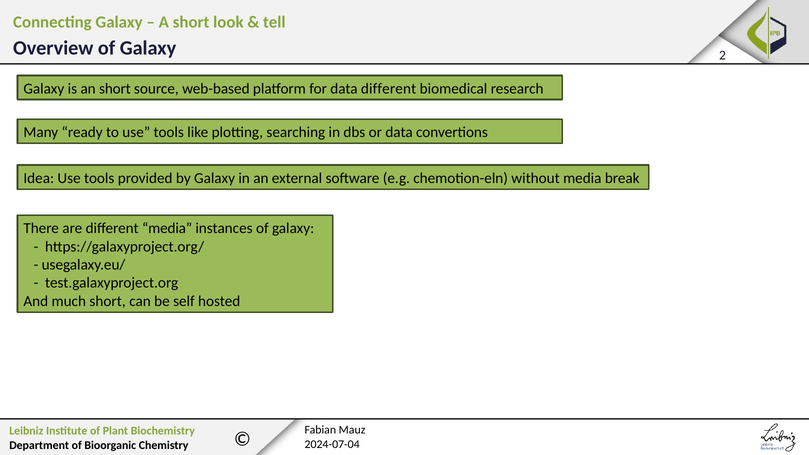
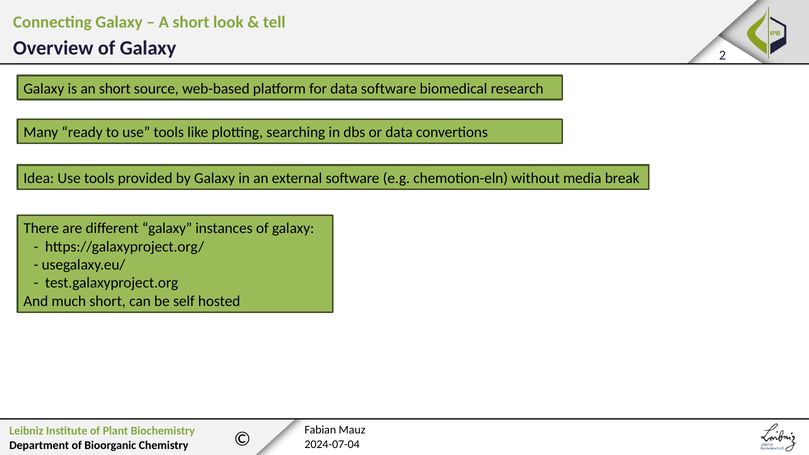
data different: different -> software
different media: media -> galaxy
